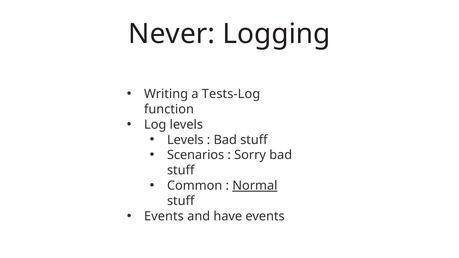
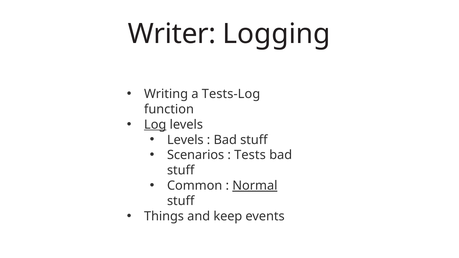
Never: Never -> Writer
Log underline: none -> present
Sorry: Sorry -> Tests
Events at (164, 216): Events -> Things
have: have -> keep
